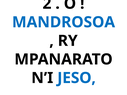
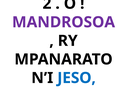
MANDROSOA colour: blue -> purple
